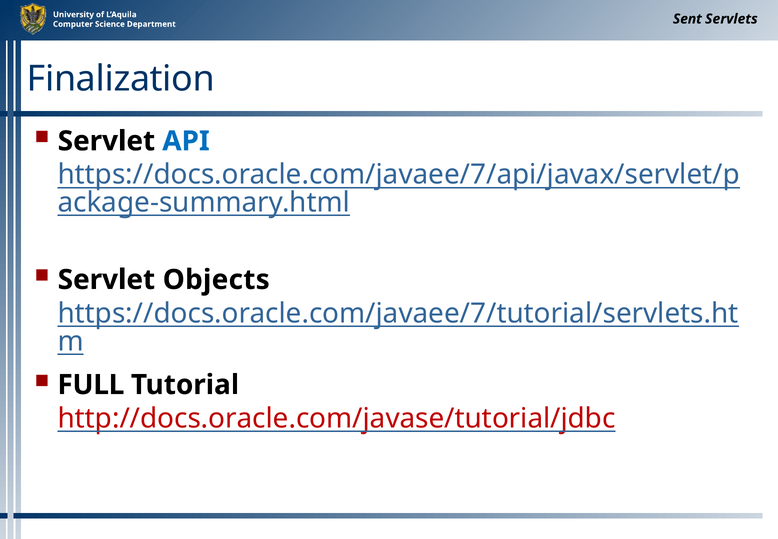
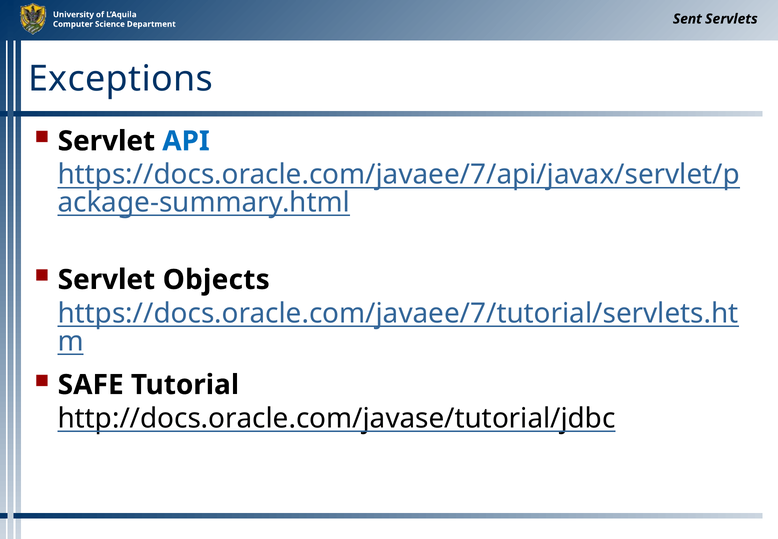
Finalization: Finalization -> Exceptions
FULL: FULL -> SAFE
http://docs.oracle.com/javase/tutorial/jdbc colour: red -> black
